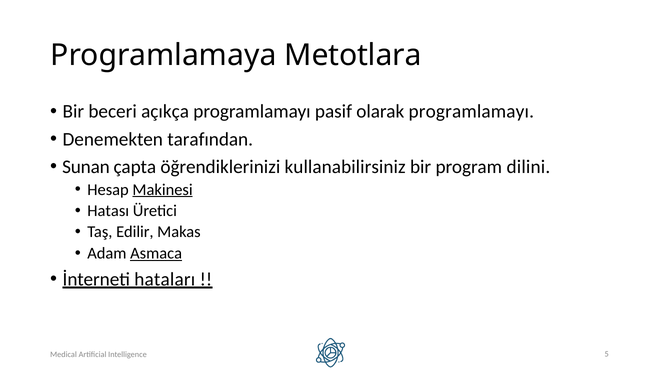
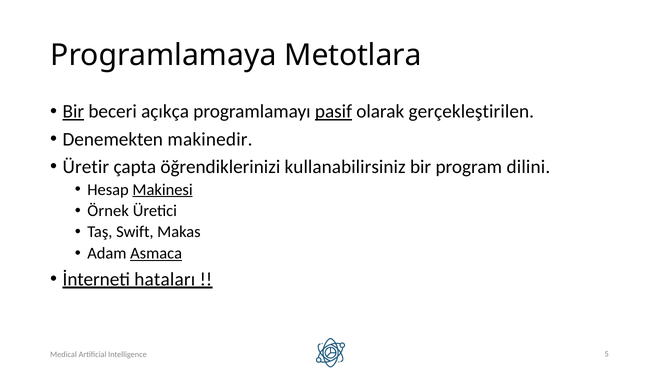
Bir at (73, 111) underline: none -> present
pasif underline: none -> present
olarak programlamayı: programlamayı -> gerçekleştirilen
tarafından: tarafından -> makinedir
Sunan: Sunan -> Üretir
Hatası: Hatası -> Örnek
Edilir: Edilir -> Swift
